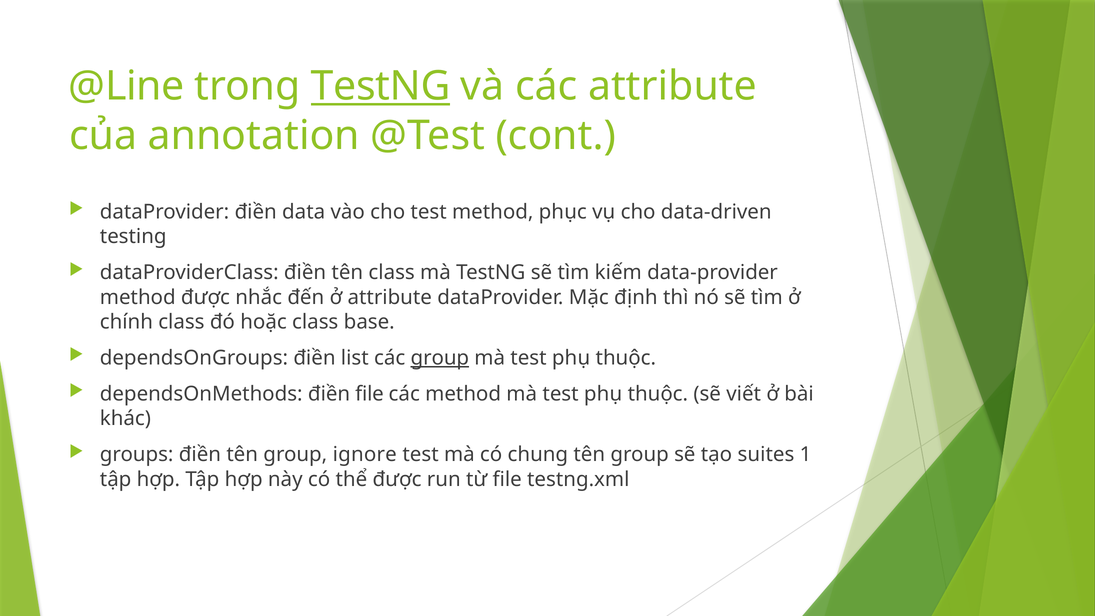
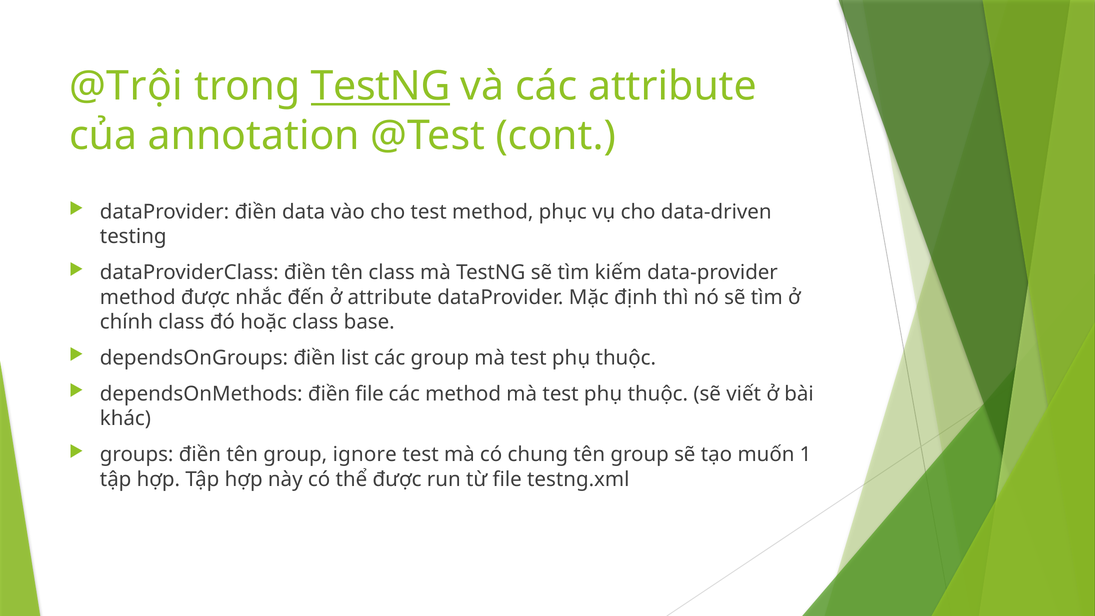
@Line: @Line -> @Trội
group at (440, 358) underline: present -> none
suites: suites -> muốn
